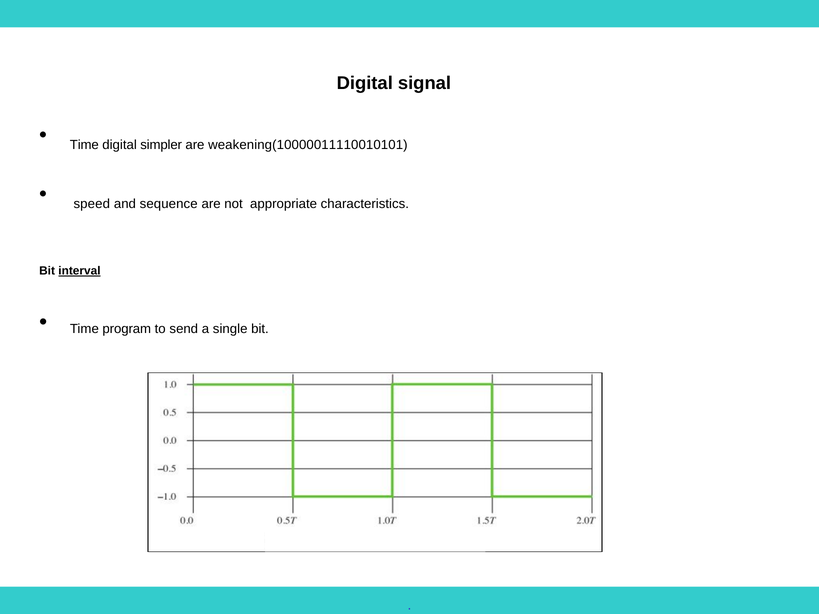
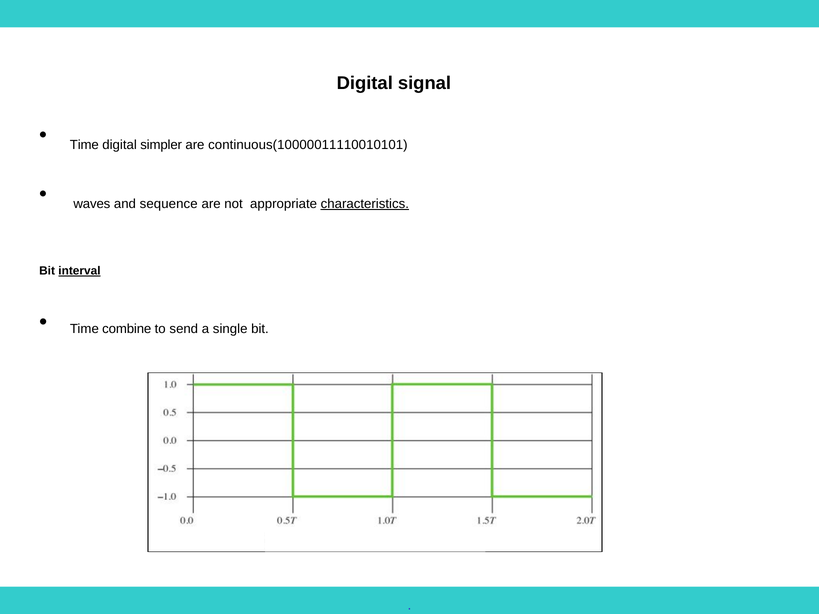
weakening(10000011110010101: weakening(10000011110010101 -> continuous(10000011110010101
speed: speed -> waves
characteristics underline: none -> present
program: program -> combine
